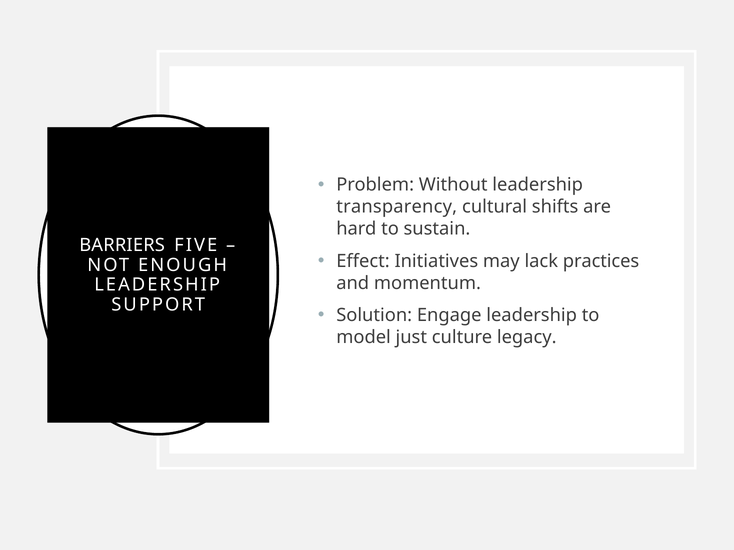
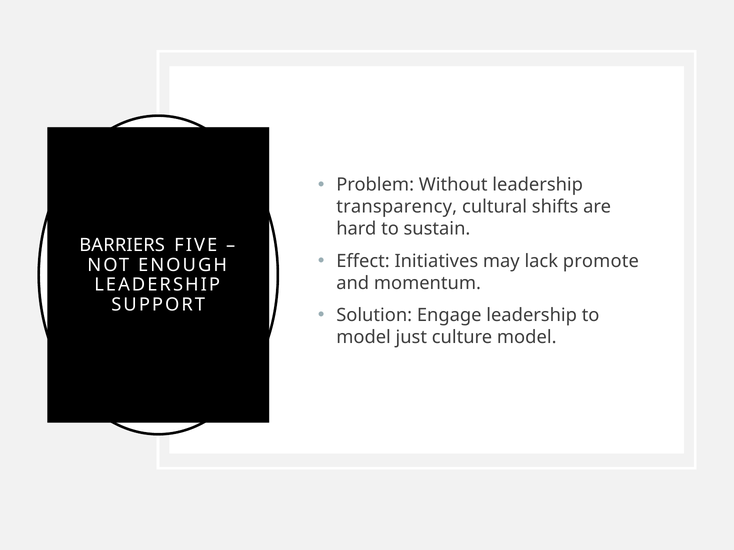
practices: practices -> promote
culture legacy: legacy -> model
